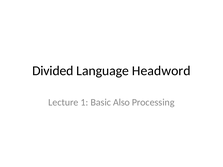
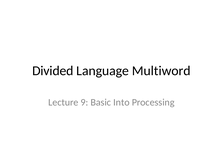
Headword: Headword -> Multiword
1: 1 -> 9
Also: Also -> Into
